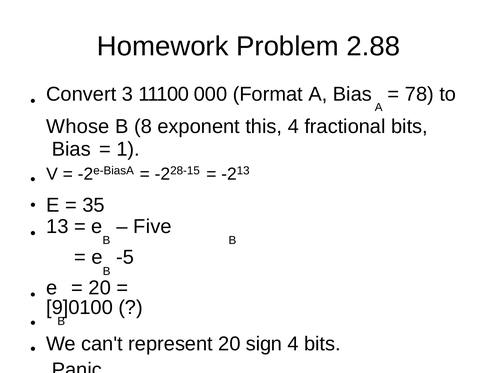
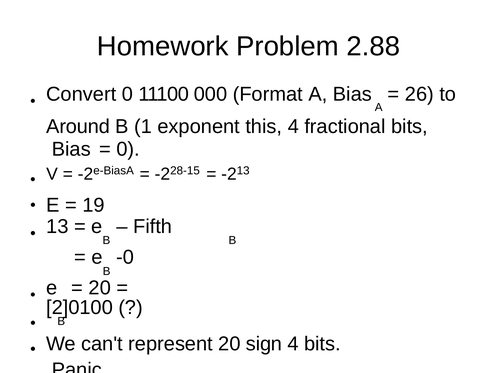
Convert 3: 3 -> 0
78: 78 -> 26
Whose: Whose -> Around
8: 8 -> 1
1 at (128, 149): 1 -> 0
35: 35 -> 19
Five: Five -> Fifth
-5: -5 -> -0
9]0100: 9]0100 -> 2]0100
